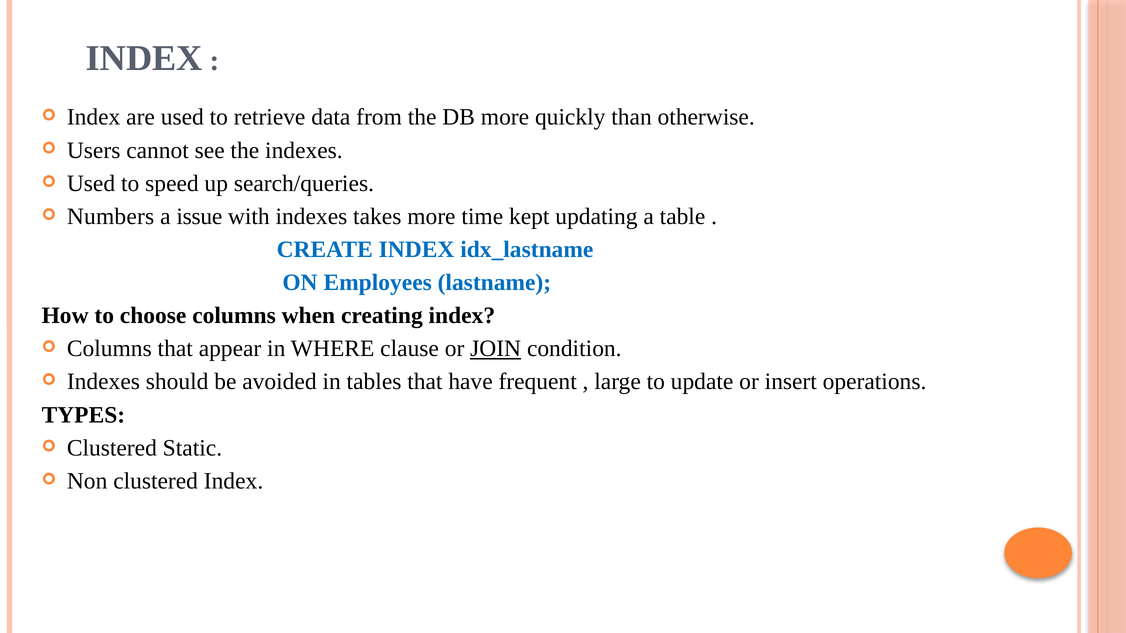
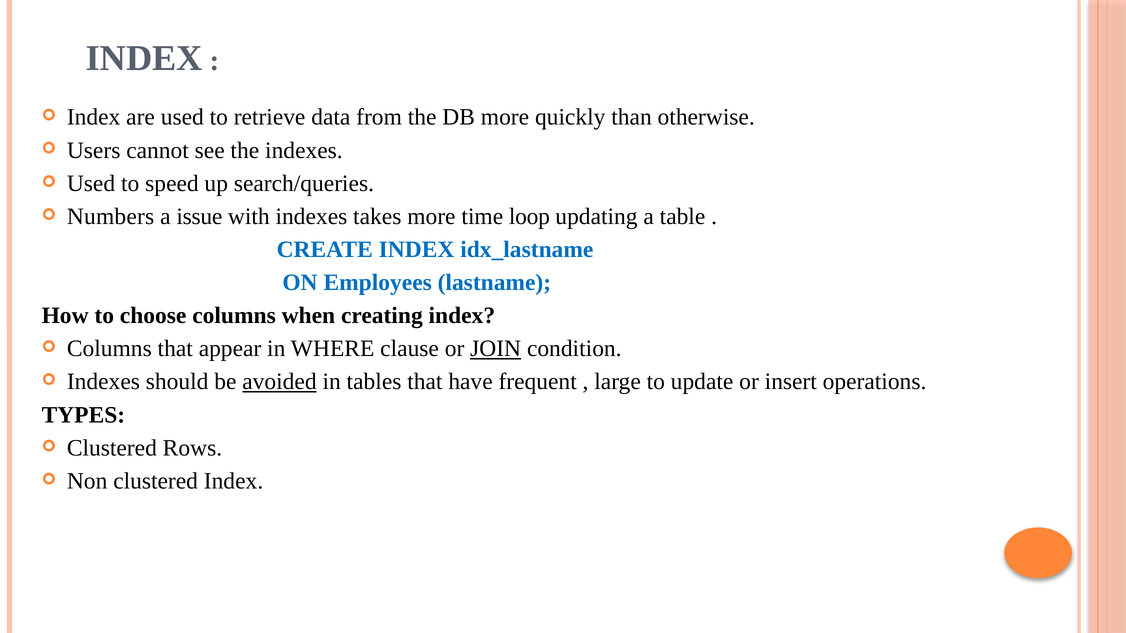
kept: kept -> loop
avoided underline: none -> present
Static: Static -> Rows
